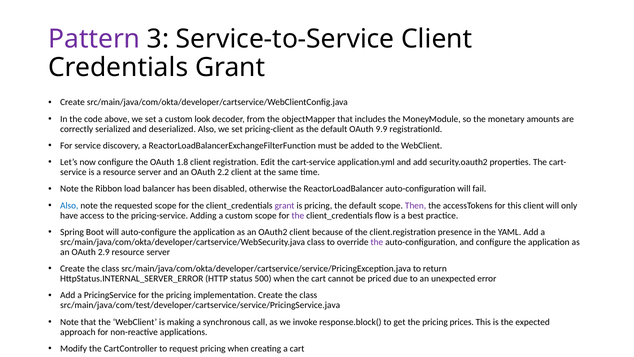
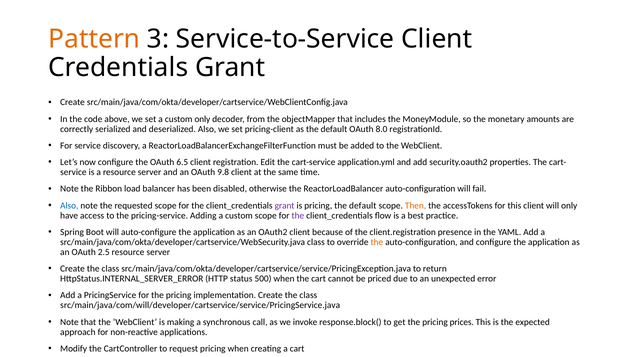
Pattern colour: purple -> orange
custom look: look -> only
9.9: 9.9 -> 8.0
1.8: 1.8 -> 6.5
2.2: 2.2 -> 9.8
Then colour: purple -> orange
the at (377, 242) colour: purple -> orange
2.9: 2.9 -> 2.5
src/main/java/com/test/developer/cartservice/service/PricingService.java: src/main/java/com/test/developer/cartservice/service/PricingService.java -> src/main/java/com/will/developer/cartservice/service/PricingService.java
